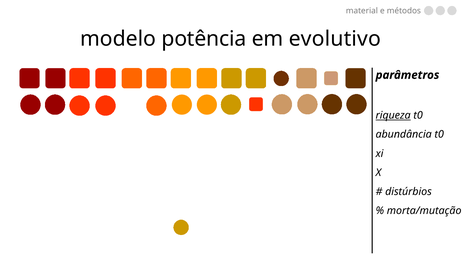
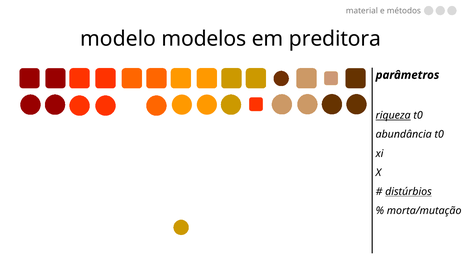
potência: potência -> modelos
evolutivo: evolutivo -> preditora
distúrbios underline: none -> present
